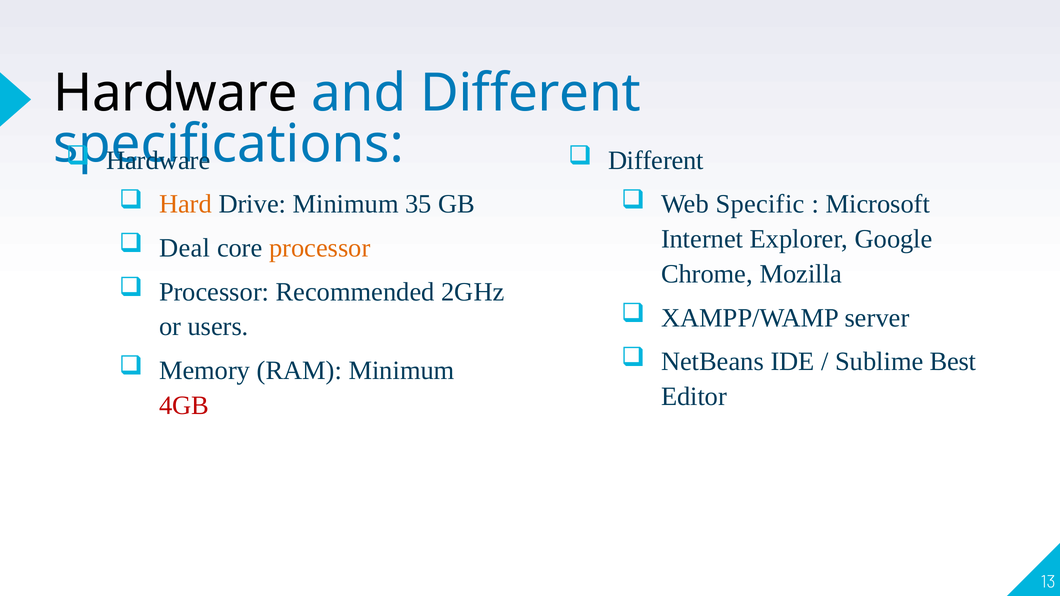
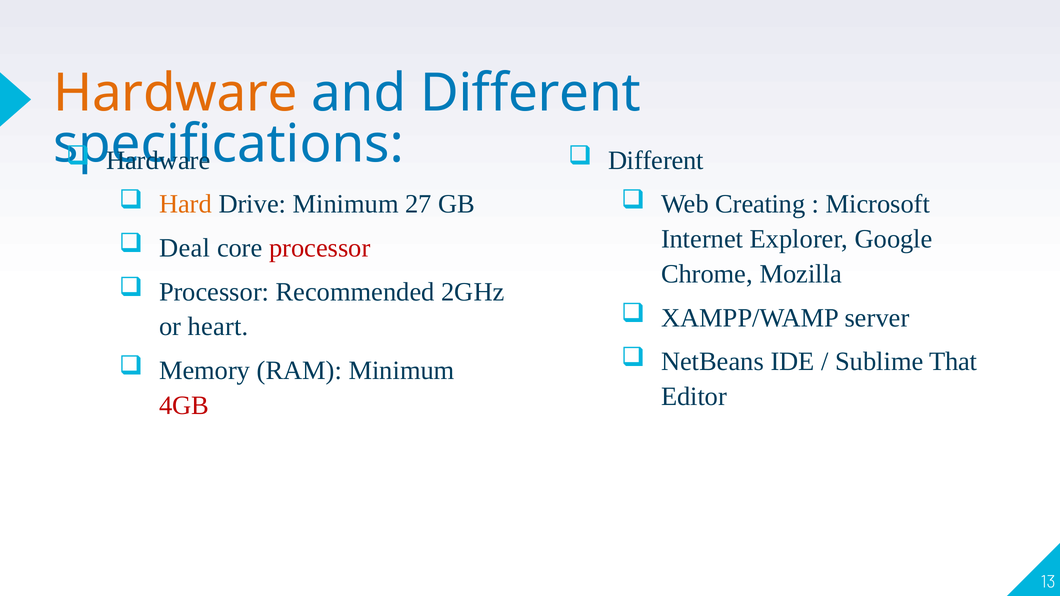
Hardware at (175, 93) colour: black -> orange
35: 35 -> 27
Specific: Specific -> Creating
processor at (320, 248) colour: orange -> red
users: users -> heart
Best: Best -> That
